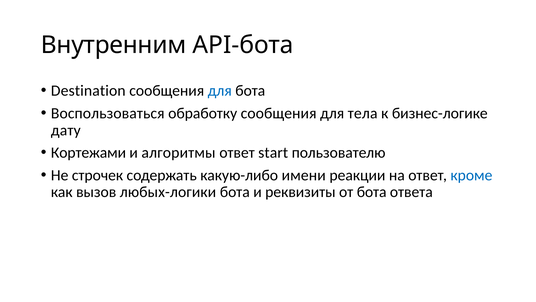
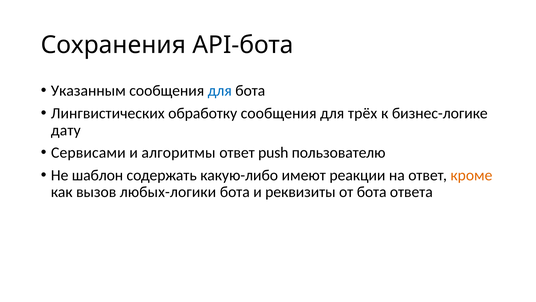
Внутренним: Внутренним -> Сохранения
Destination: Destination -> Указанным
Воспользоваться: Воспользоваться -> Лингвистических
тела: тела -> трёх
Кортежами: Кортежами -> Сервисами
start: start -> push
строчек: строчек -> шаблон
имени: имени -> имеют
кроме colour: blue -> orange
